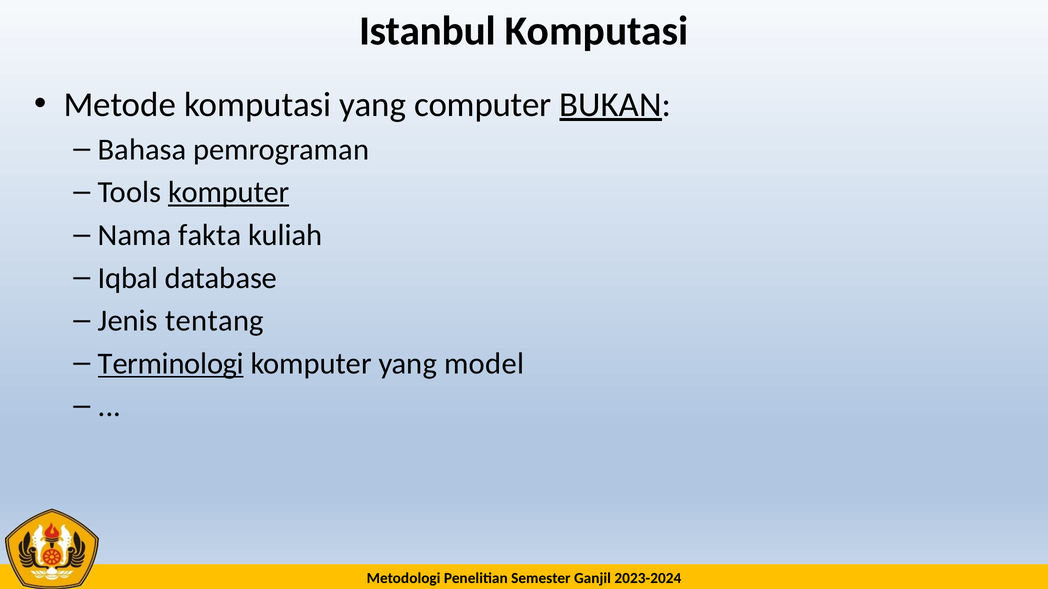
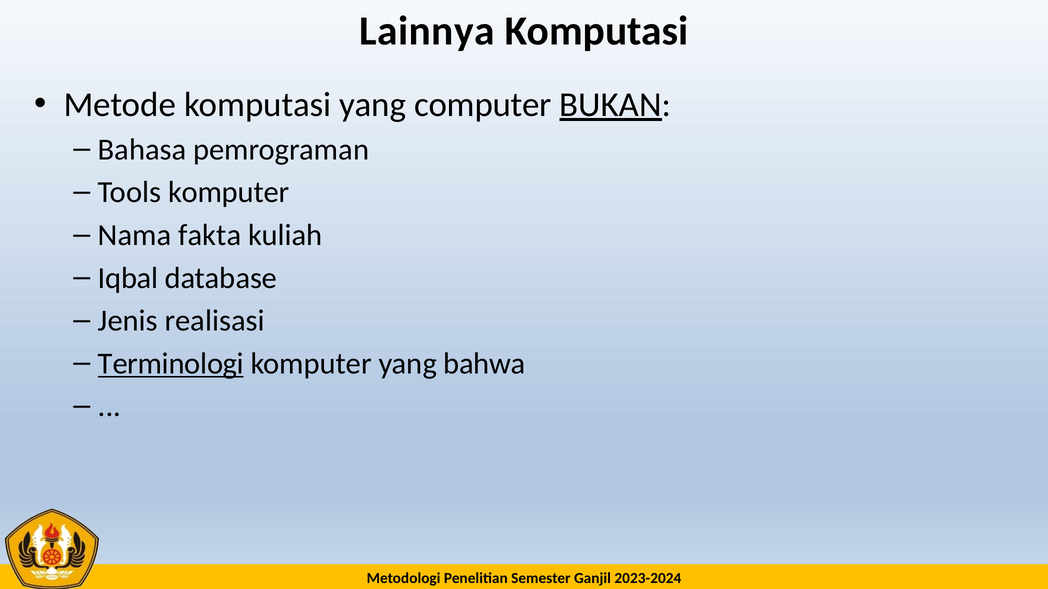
Istanbul: Istanbul -> Lainnya
komputer at (229, 193) underline: present -> none
tentang: tentang -> realisasi
model: model -> bahwa
